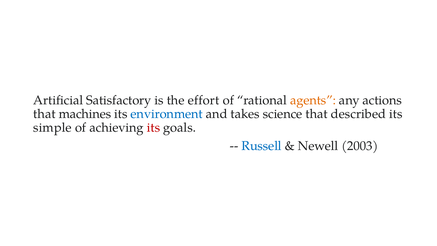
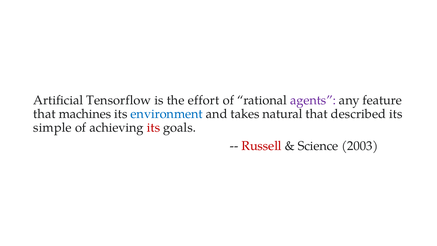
Satisfactory: Satisfactory -> Tensorflow
agents colour: orange -> purple
actions: actions -> feature
science: science -> natural
Russell colour: blue -> red
Newell: Newell -> Science
